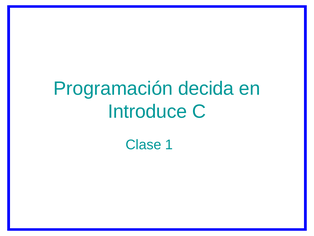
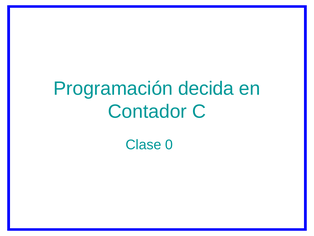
Introduce: Introduce -> Contador
1: 1 -> 0
